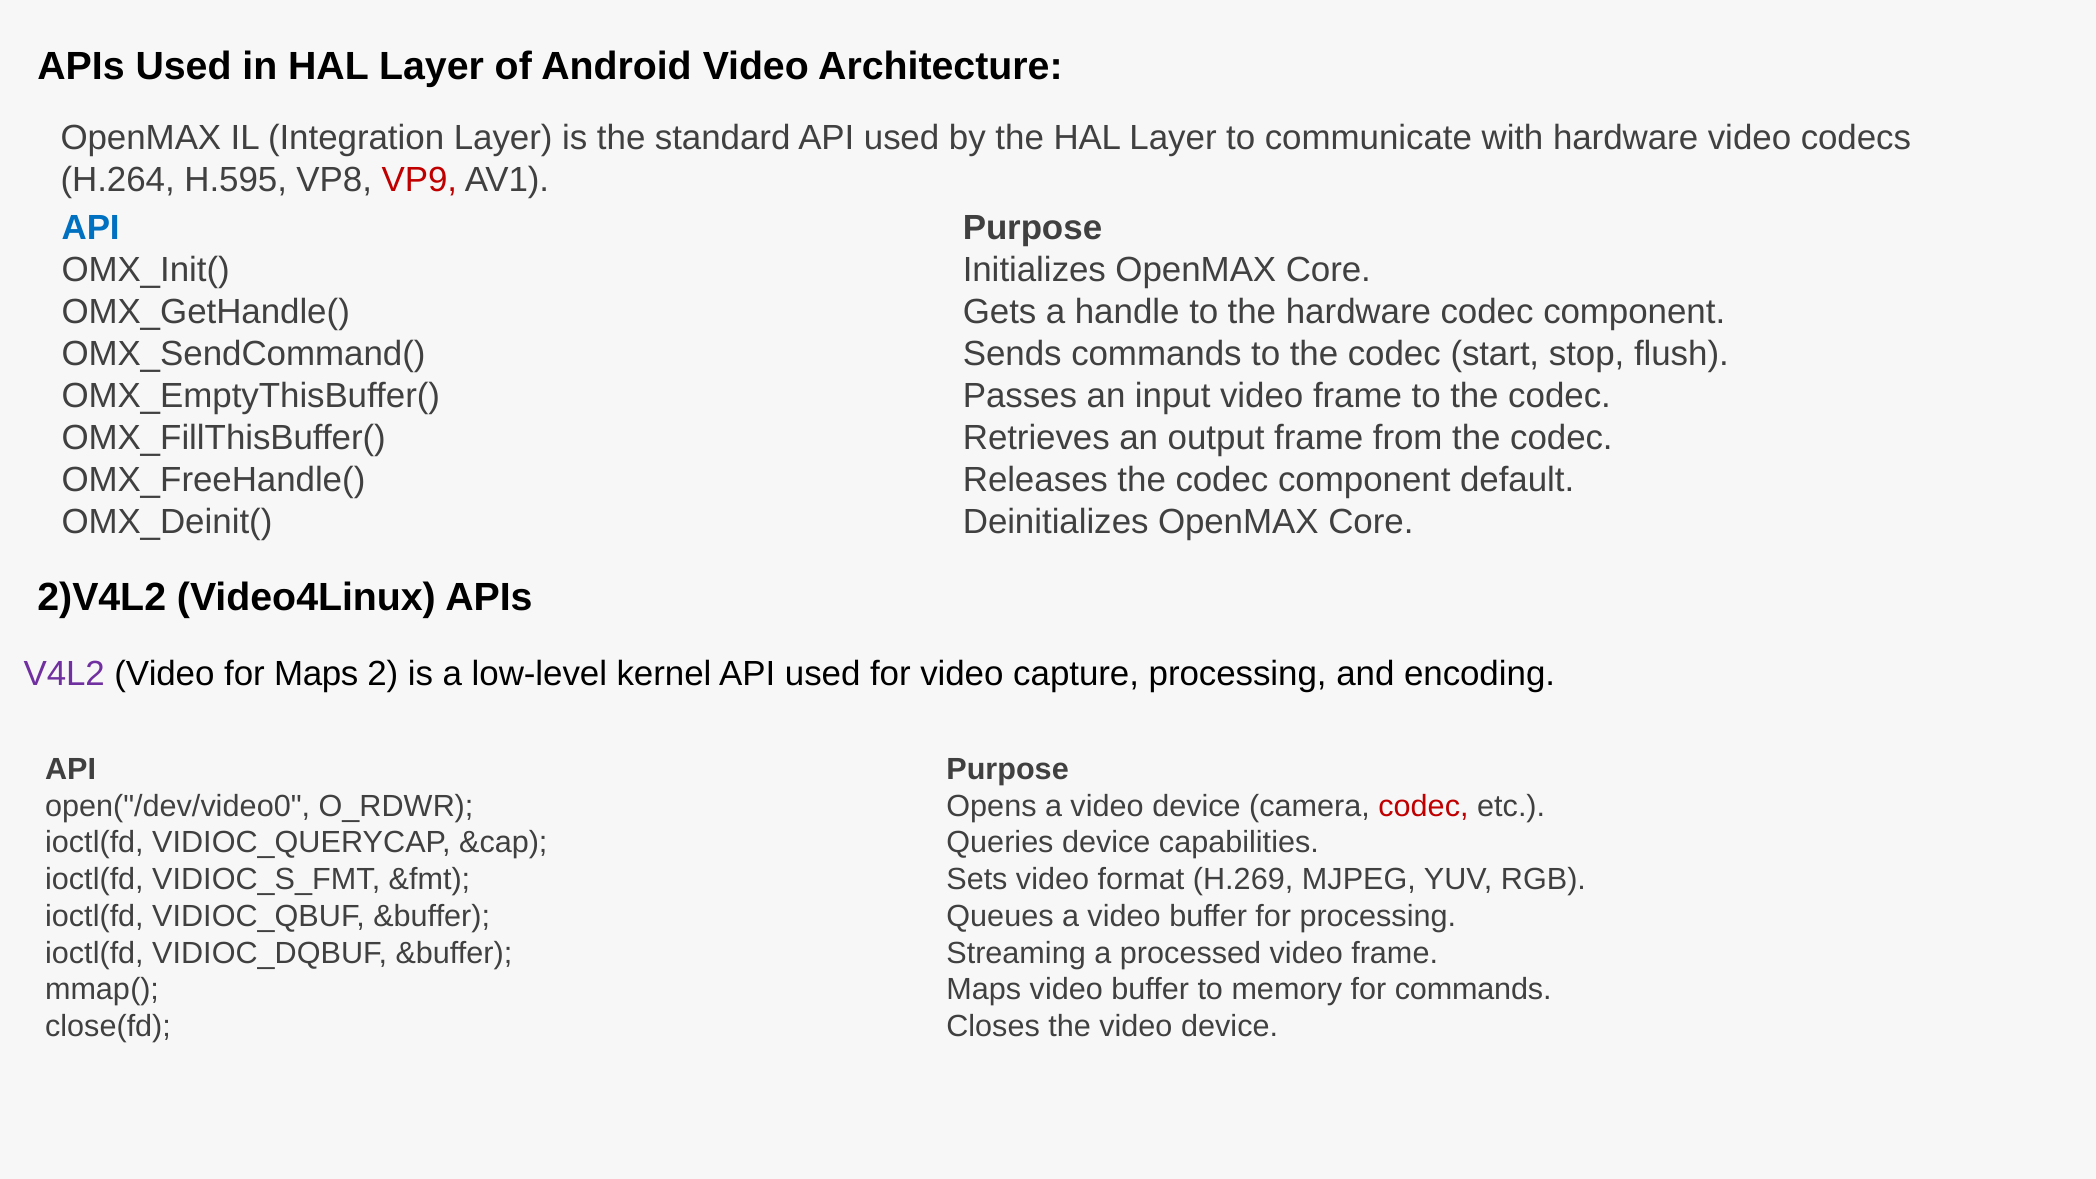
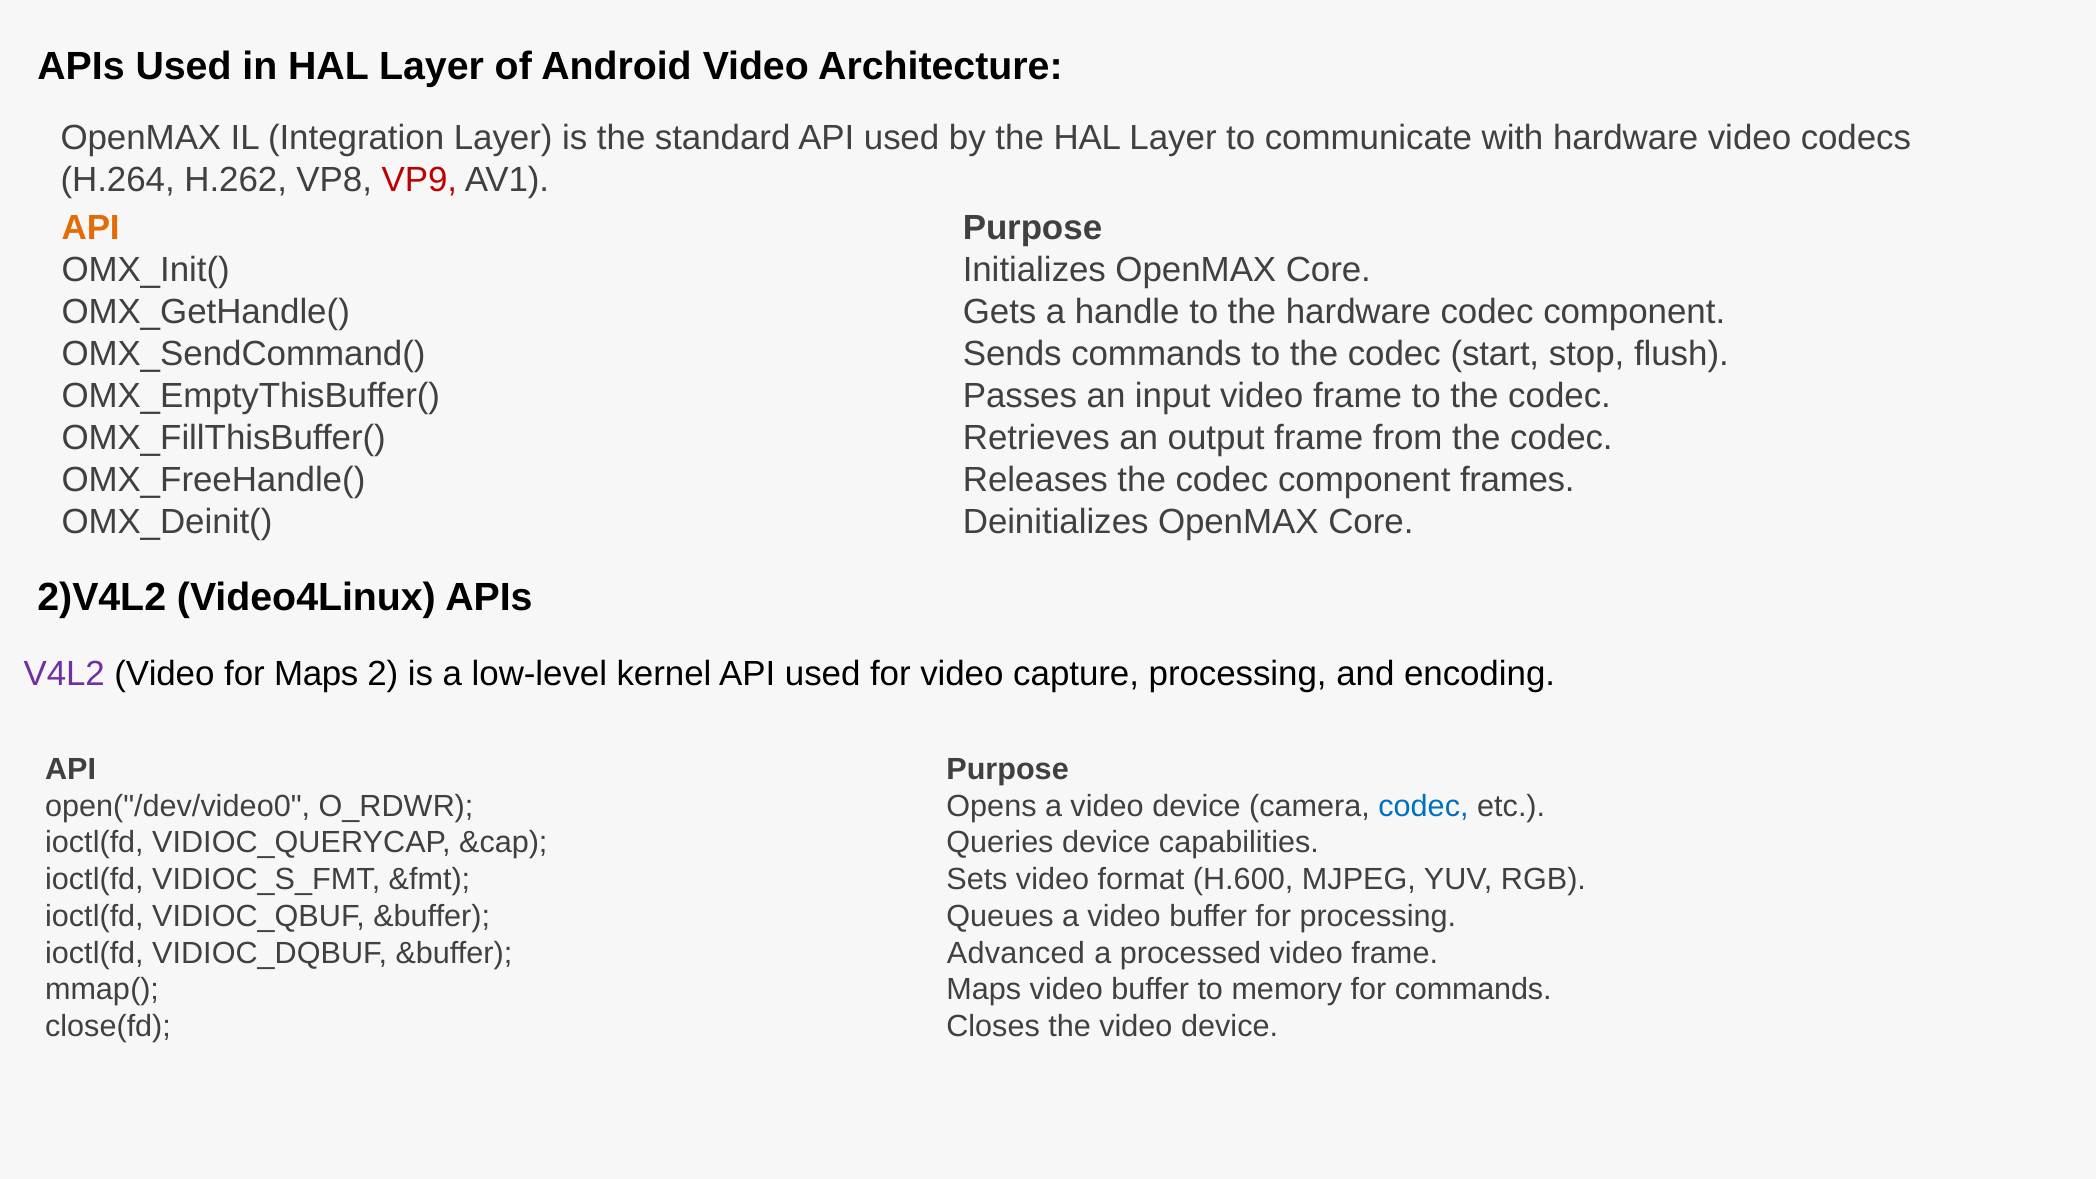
H.595: H.595 -> H.262
API at (91, 228) colour: blue -> orange
default: default -> frames
codec at (1423, 806) colour: red -> blue
H.269: H.269 -> H.600
Streaming: Streaming -> Advanced
